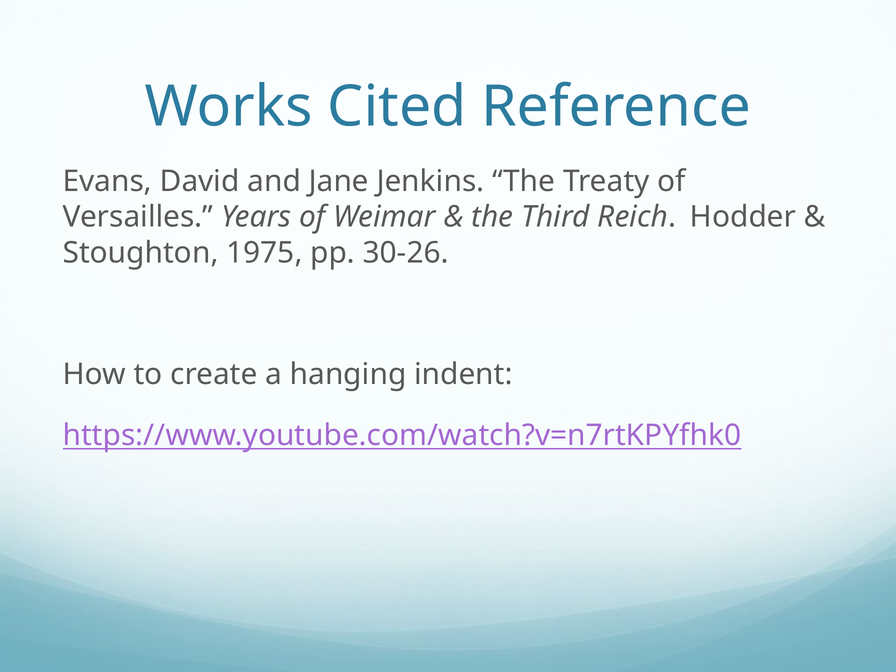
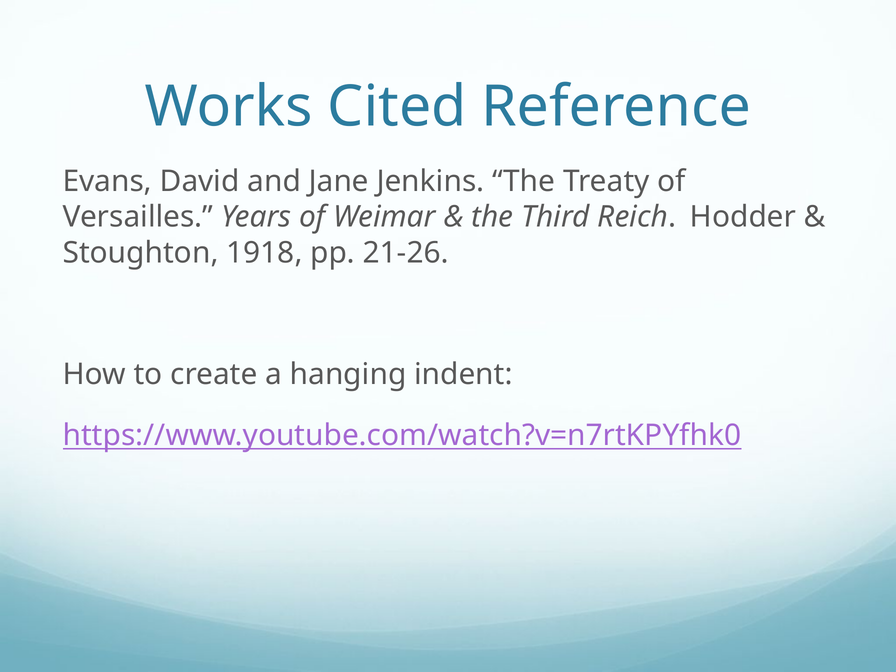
1975: 1975 -> 1918
30-26: 30-26 -> 21-26
